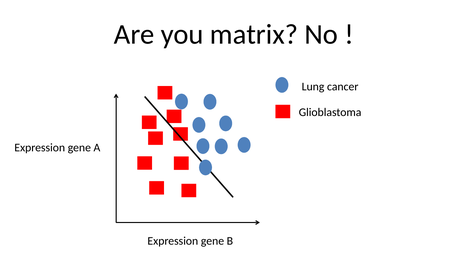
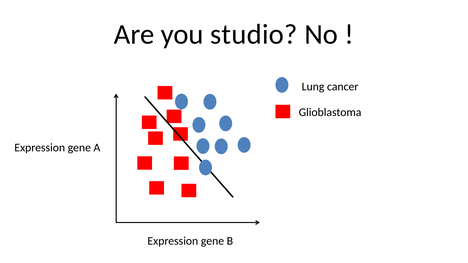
matrix: matrix -> studio
